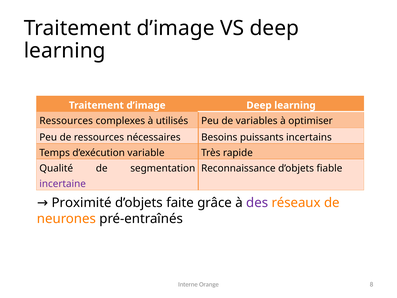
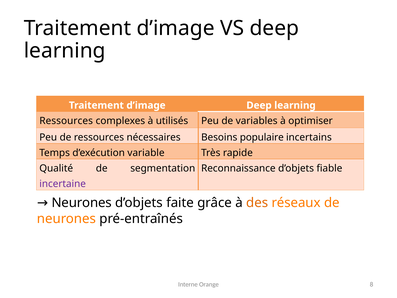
puissants: puissants -> populaire
Proximité at (82, 203): Proximité -> Neurones
des colour: purple -> orange
